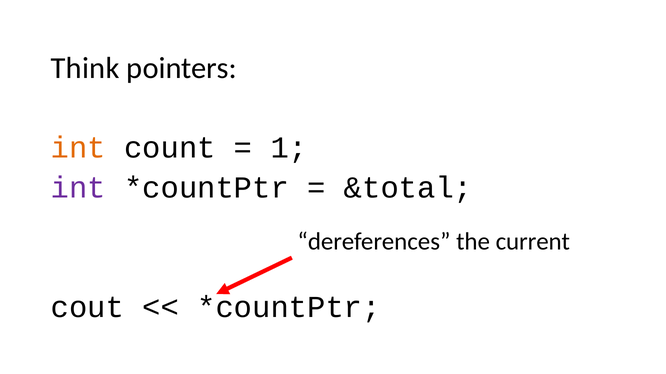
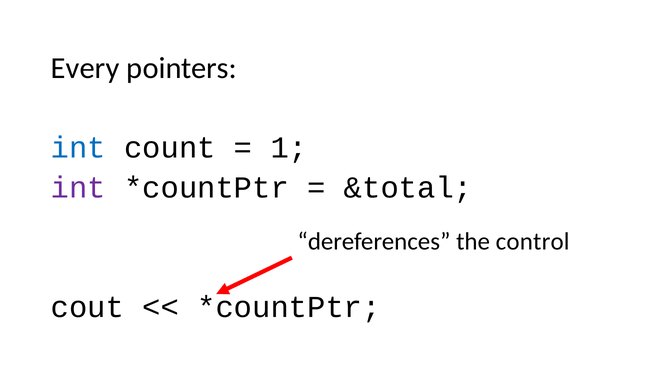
Think: Think -> Every
int at (78, 148) colour: orange -> blue
current: current -> control
